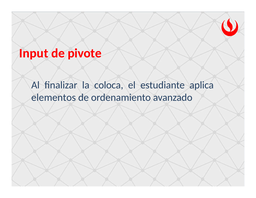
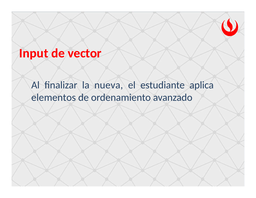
pivote: pivote -> vector
coloca: coloca -> nueva
